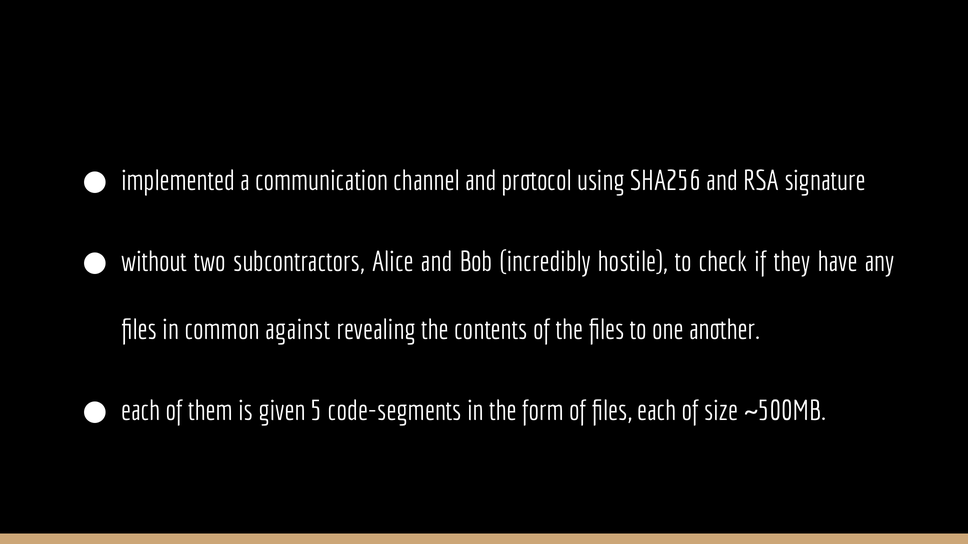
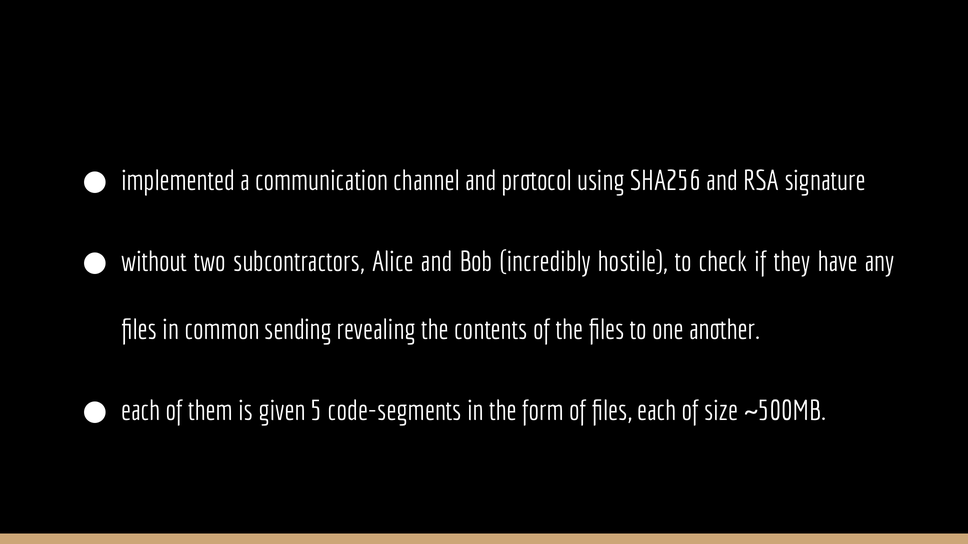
against: against -> sending
